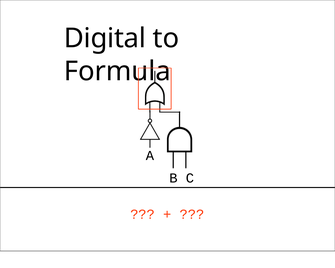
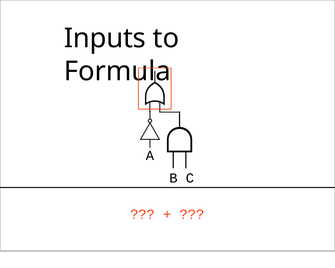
Digital: Digital -> Inputs
